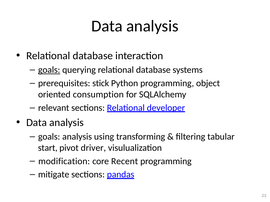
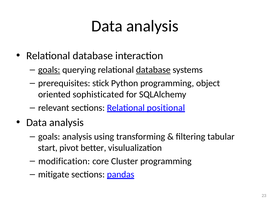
database at (153, 70) underline: none -> present
consumption: consumption -> sophisticated
developer: developer -> positional
driver: driver -> better
Recent: Recent -> Cluster
